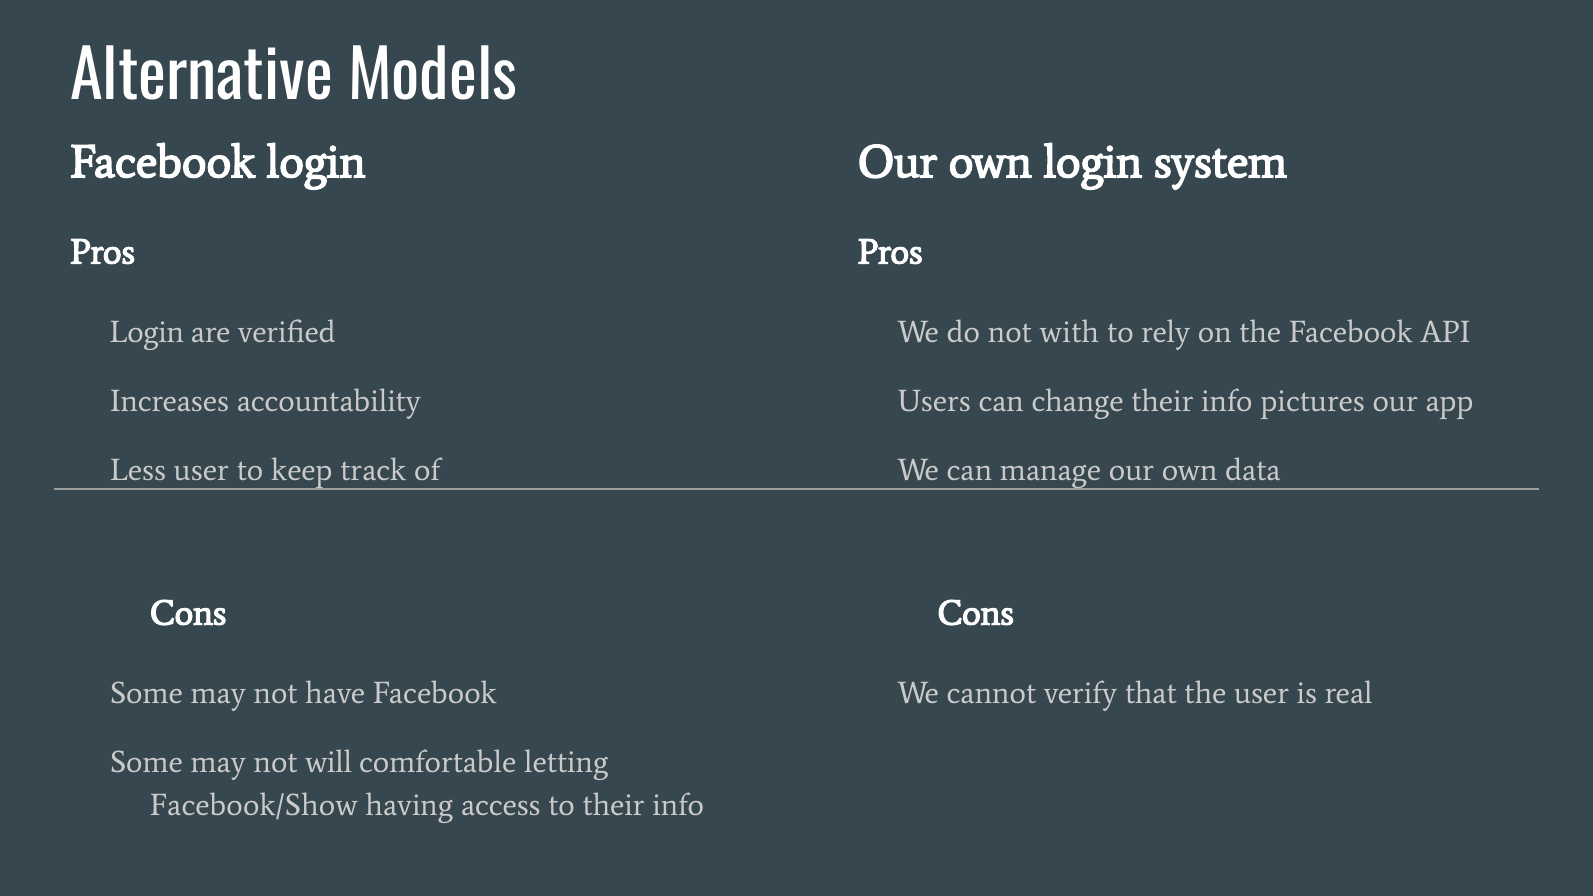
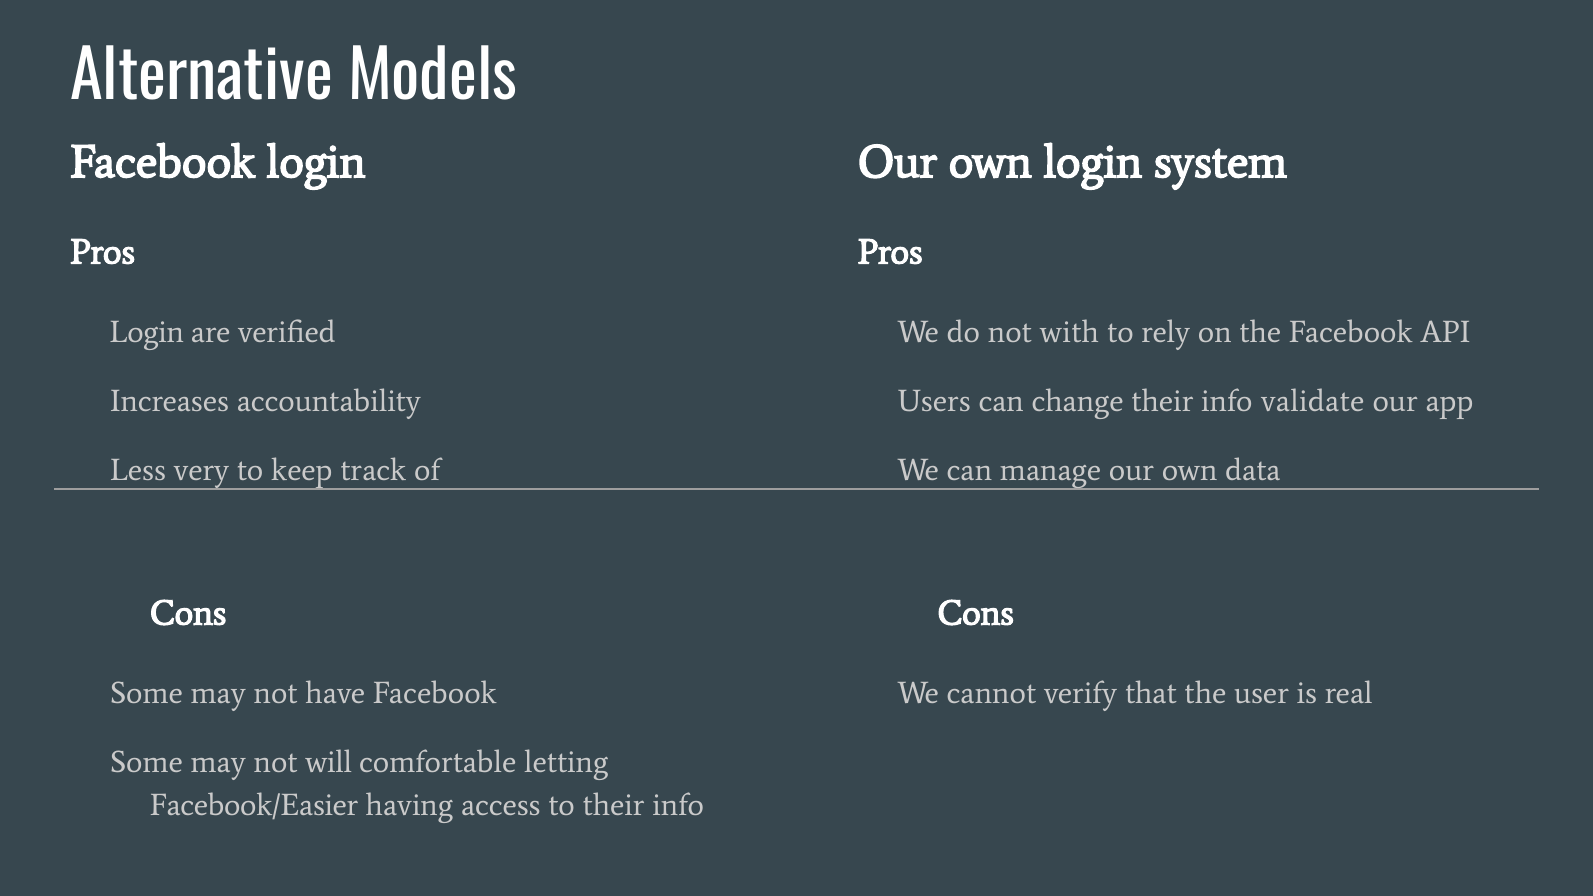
pictures: pictures -> validate
Less user: user -> very
Facebook/Show: Facebook/Show -> Facebook/Easier
